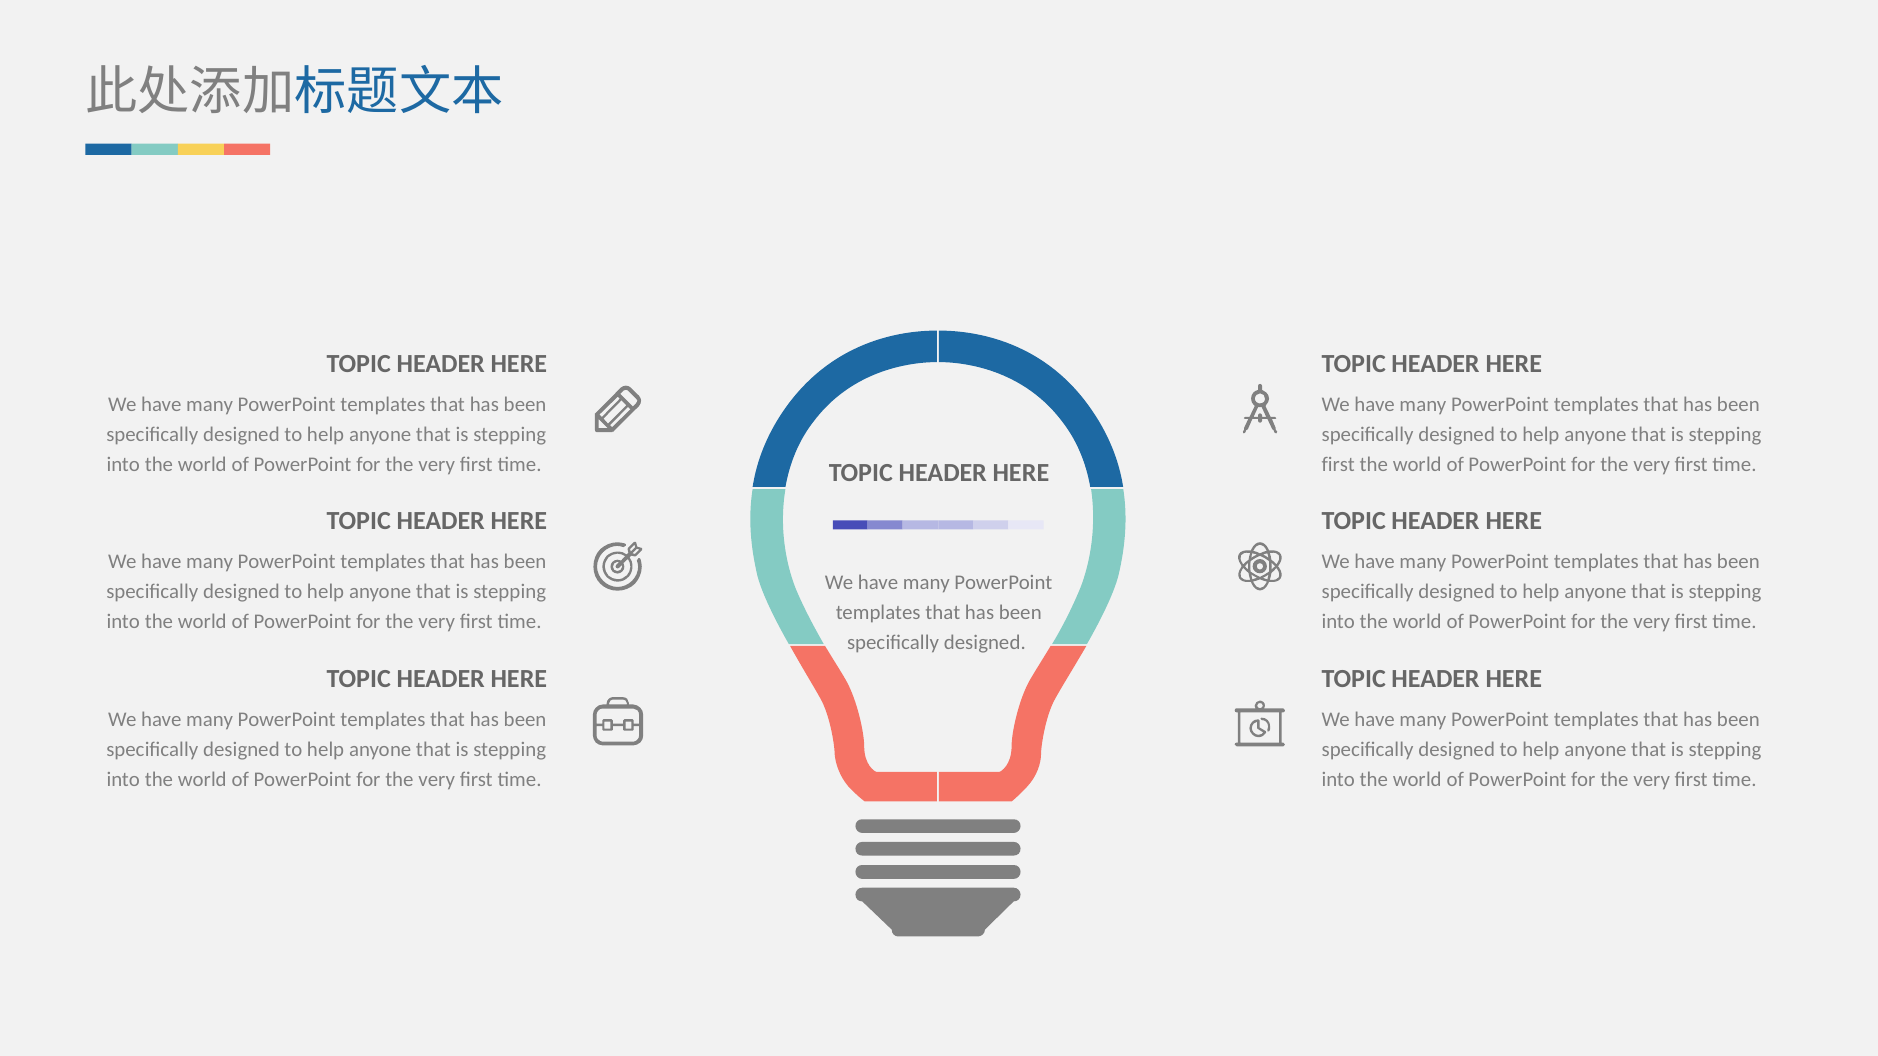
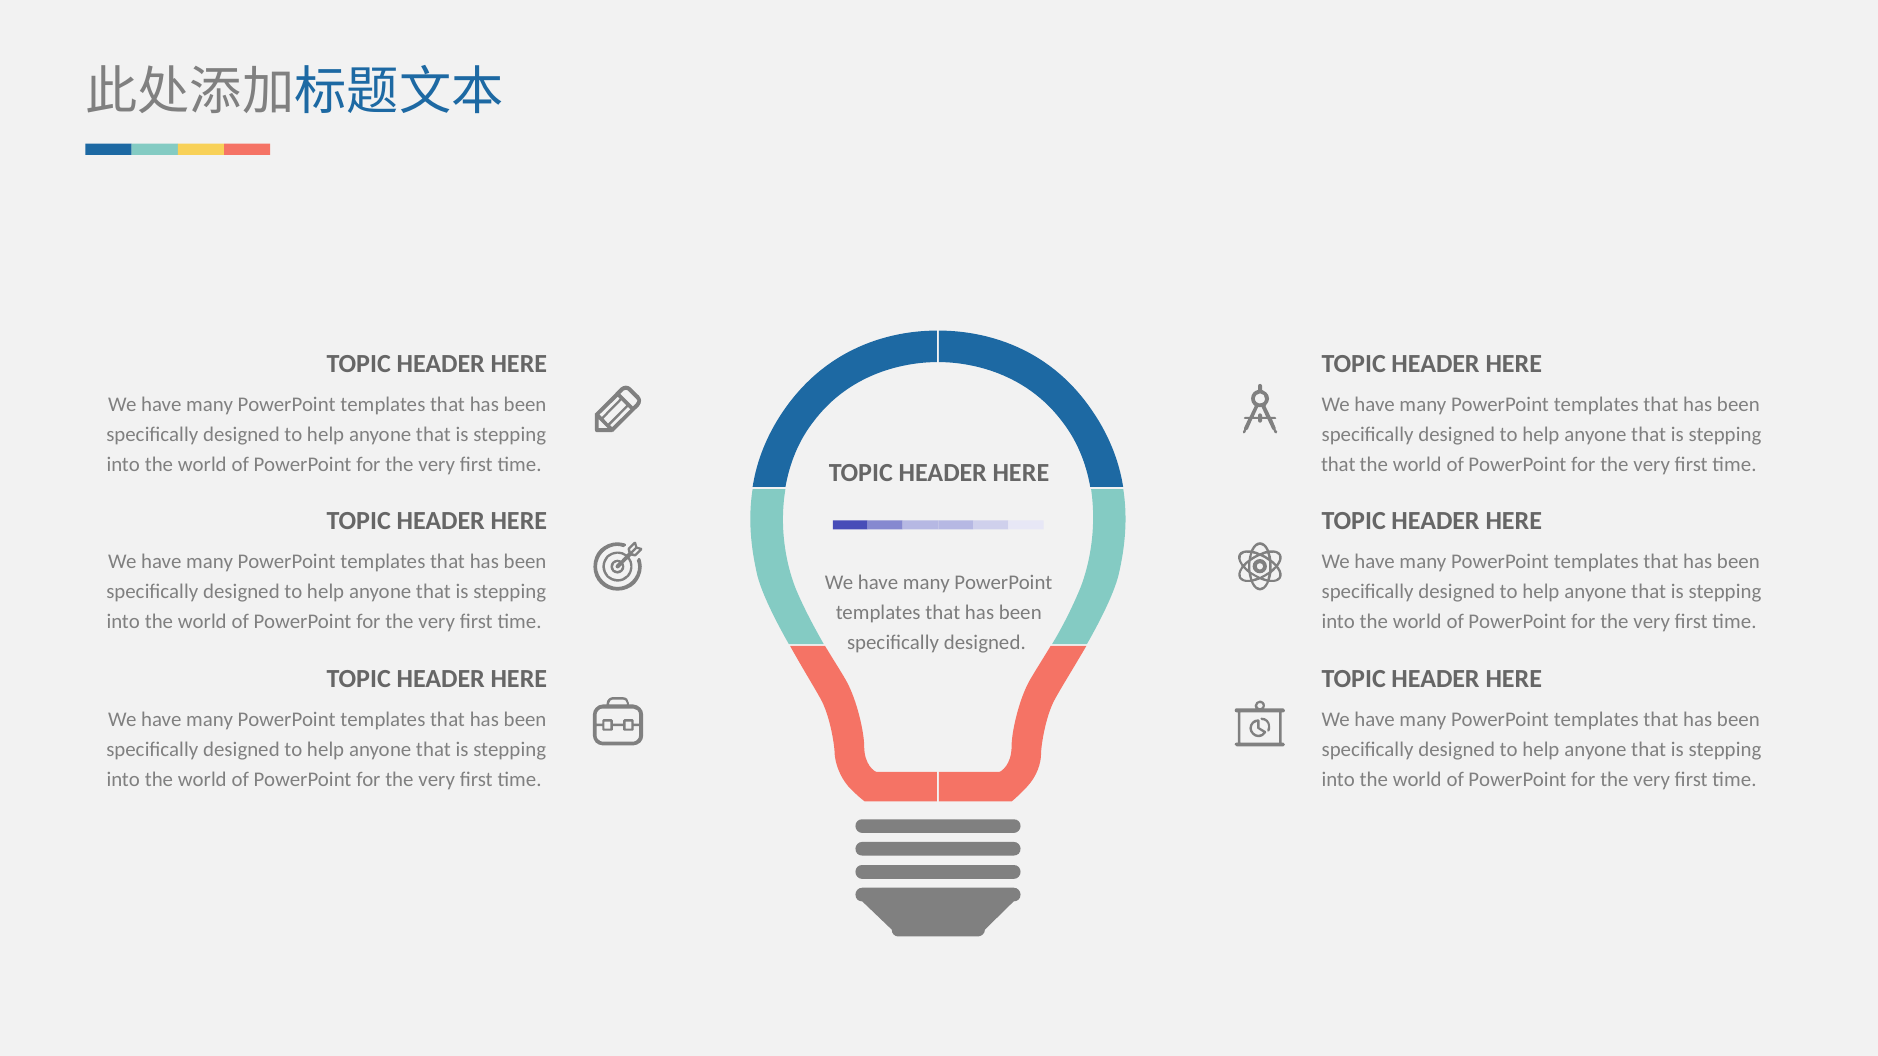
first at (1338, 465): first -> that
